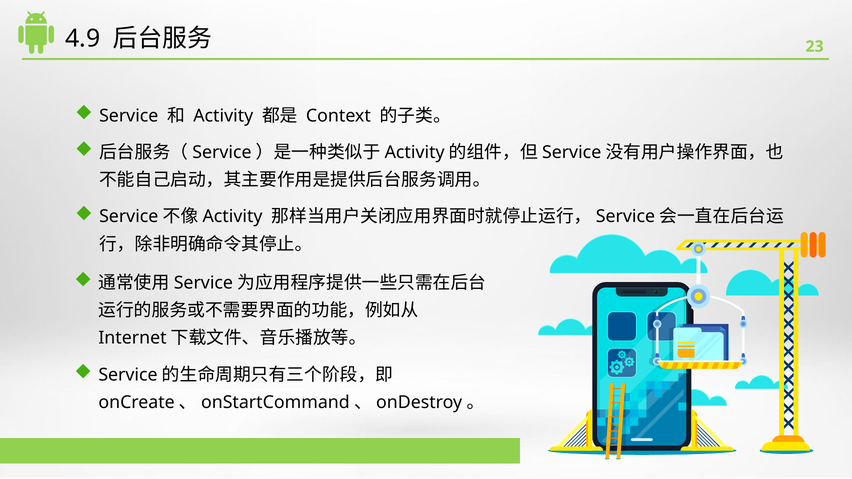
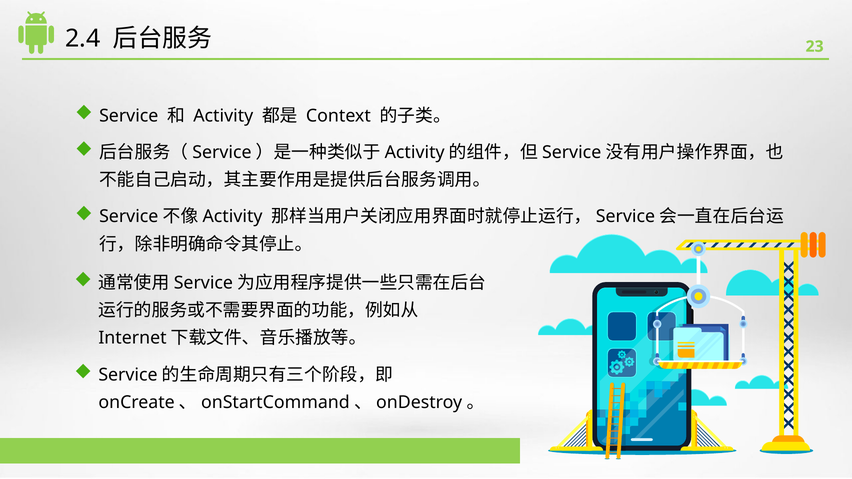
4.9: 4.9 -> 2.4
